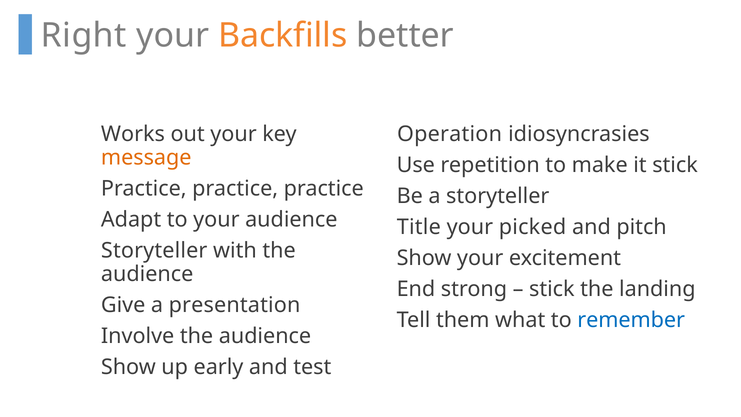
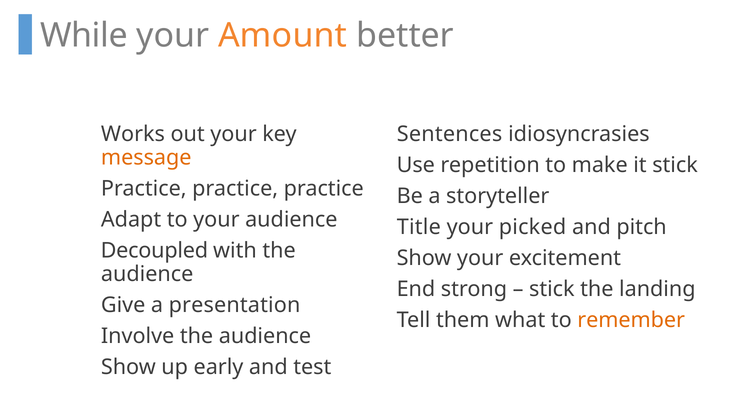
Right: Right -> While
Backfills: Backfills -> Amount
Operation: Operation -> Sentences
Storyteller at (154, 251): Storyteller -> Decoupled
remember colour: blue -> orange
